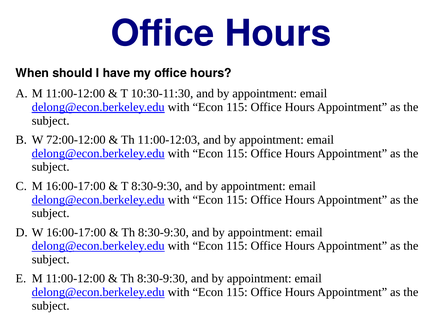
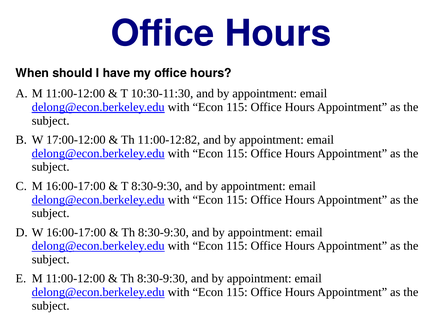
72:00-12:00: 72:00-12:00 -> 17:00-12:00
11:00-12:03: 11:00-12:03 -> 11:00-12:82
